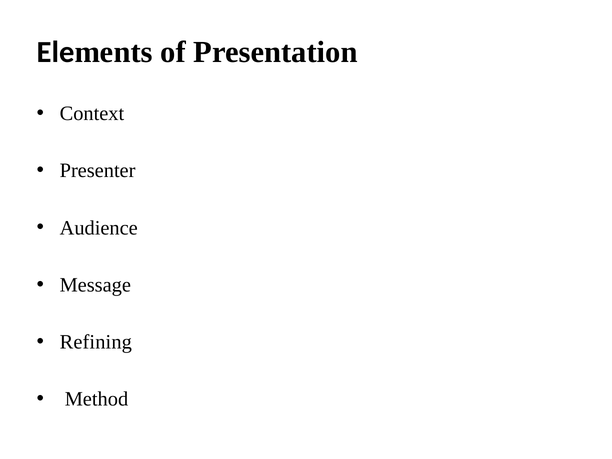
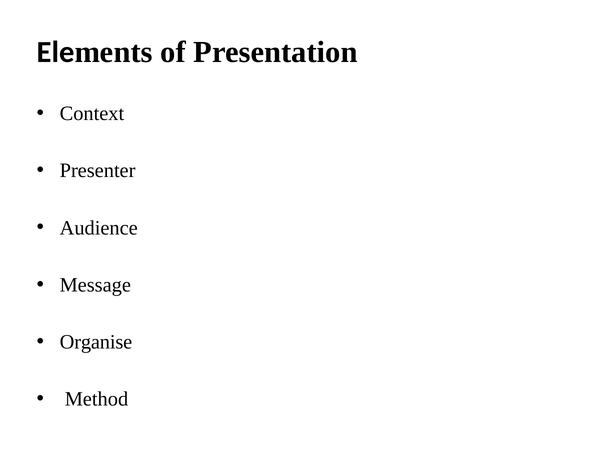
Refining: Refining -> Organise
